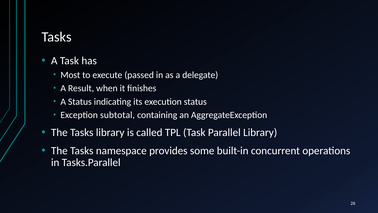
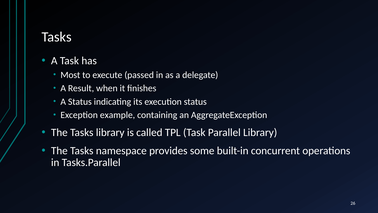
subtotal: subtotal -> example
